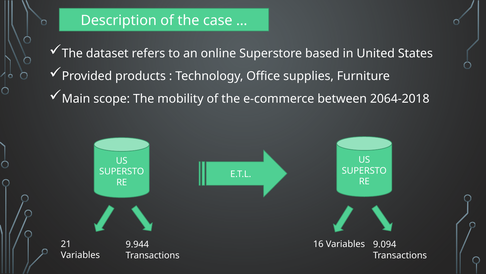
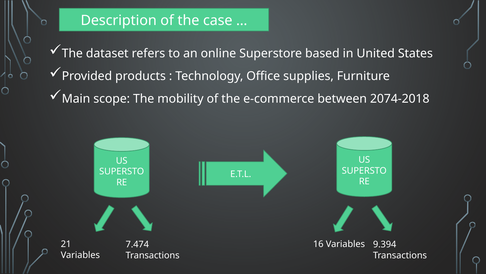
2064-2018: 2064-2018 -> 2074-2018
9.094: 9.094 -> 9.394
9.944: 9.944 -> 7.474
